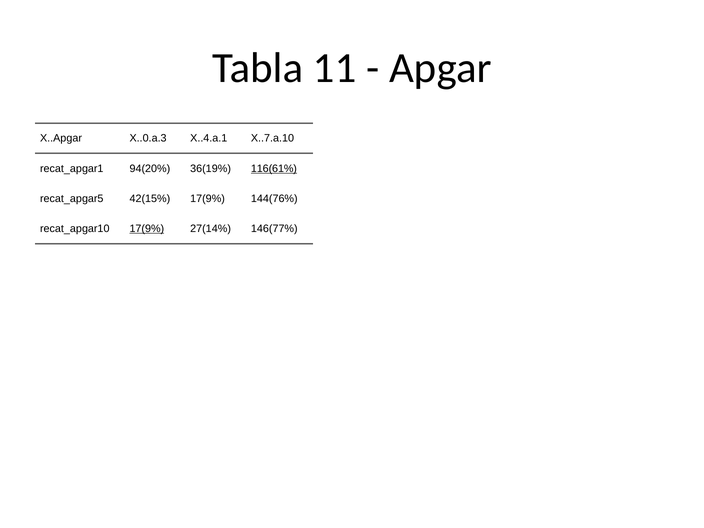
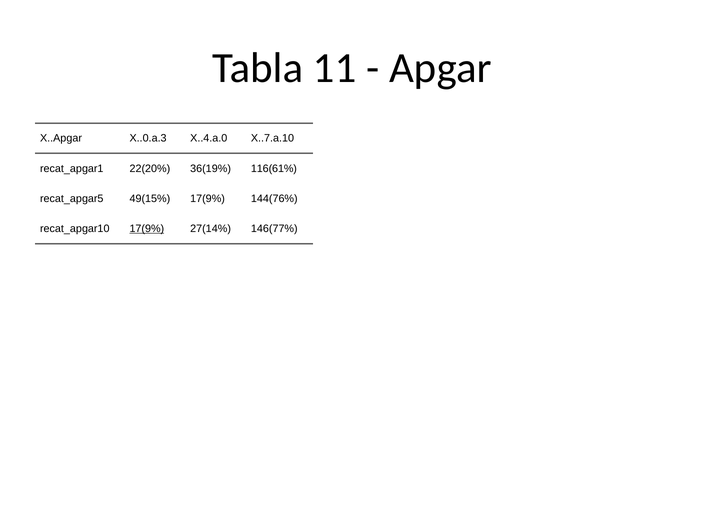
X..4.a.1: X..4.a.1 -> X..4.a.0
94(20%: 94(20% -> 22(20%
116(61% underline: present -> none
42(15%: 42(15% -> 49(15%
